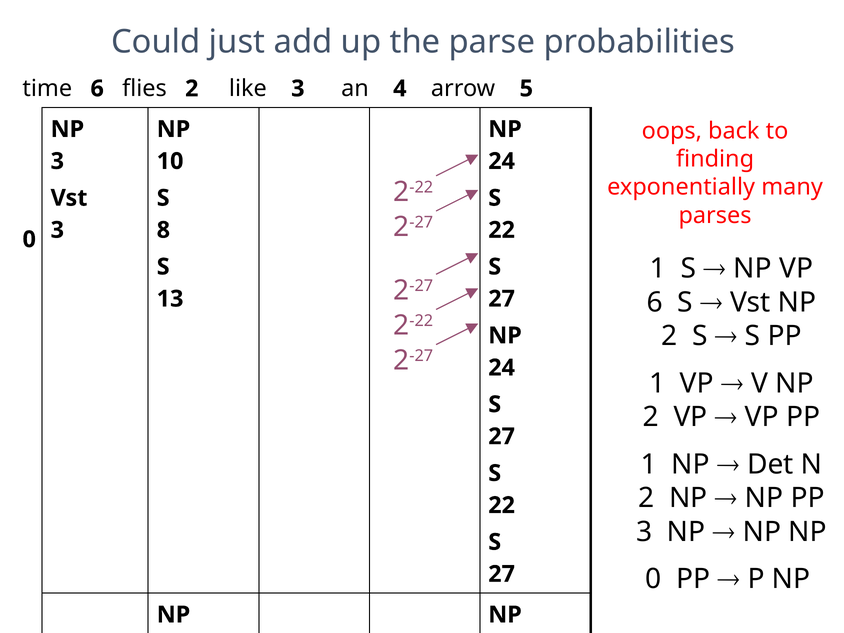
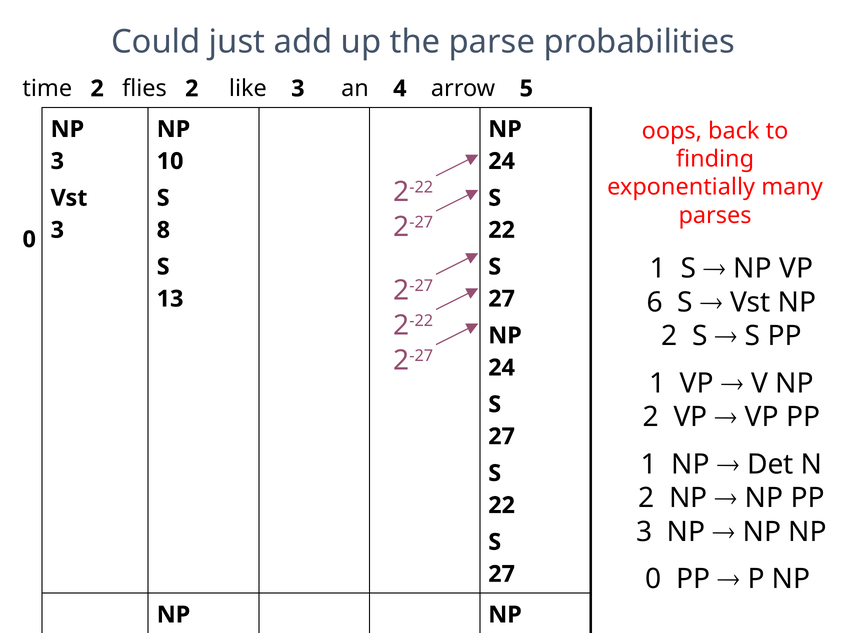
time 6: 6 -> 2
